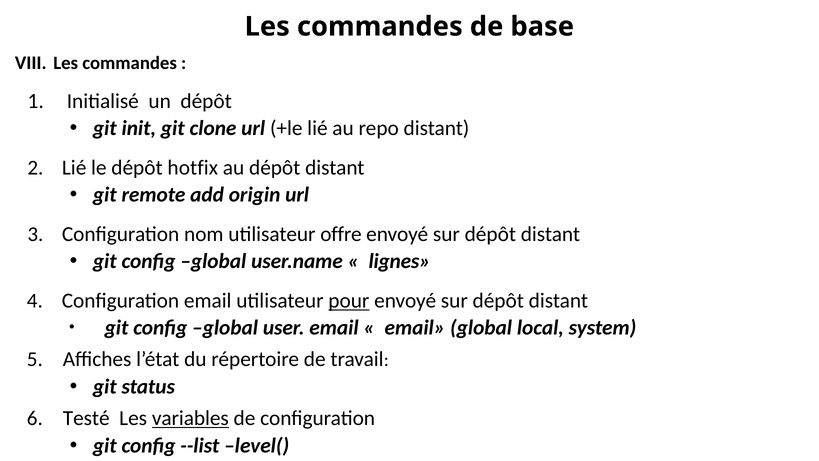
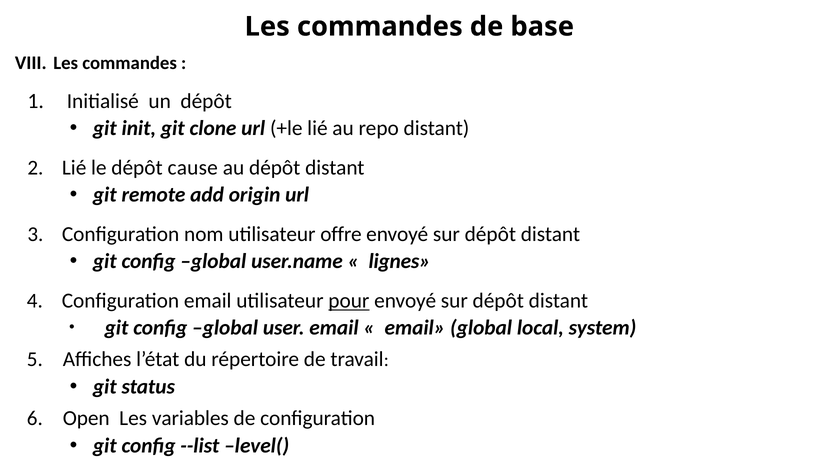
hotfix: hotfix -> cause
Testé: Testé -> Open
variables underline: present -> none
